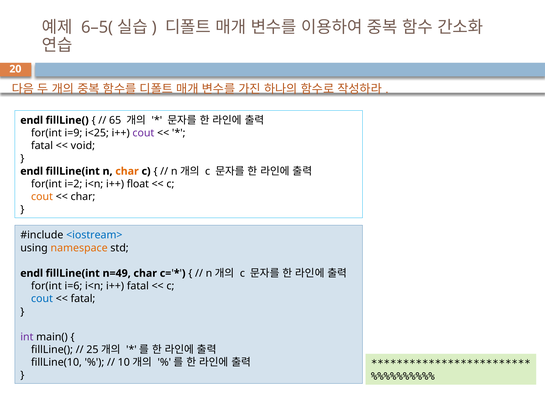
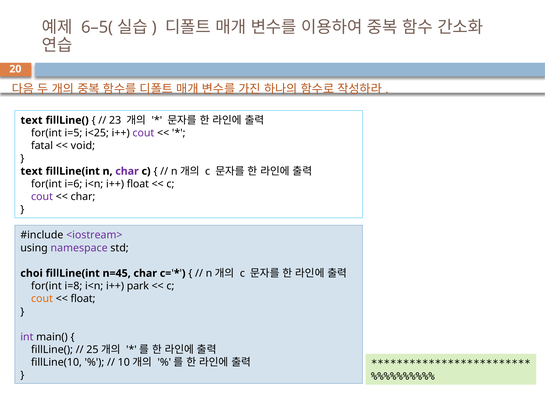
endl at (32, 120): endl -> text
65: 65 -> 23
i=9: i=9 -> i=5
endl at (32, 171): endl -> text
char at (127, 171) colour: orange -> purple
i=2: i=2 -> i=6
cout at (42, 197) colour: orange -> purple
<iostream> colour: blue -> purple
namespace colour: orange -> purple
endl at (32, 273): endl -> choi
n=49: n=49 -> n=45
i=6: i=6 -> i=8
i++ fatal: fatal -> park
cout at (42, 299) colour: blue -> orange
fatal at (83, 299): fatal -> float
